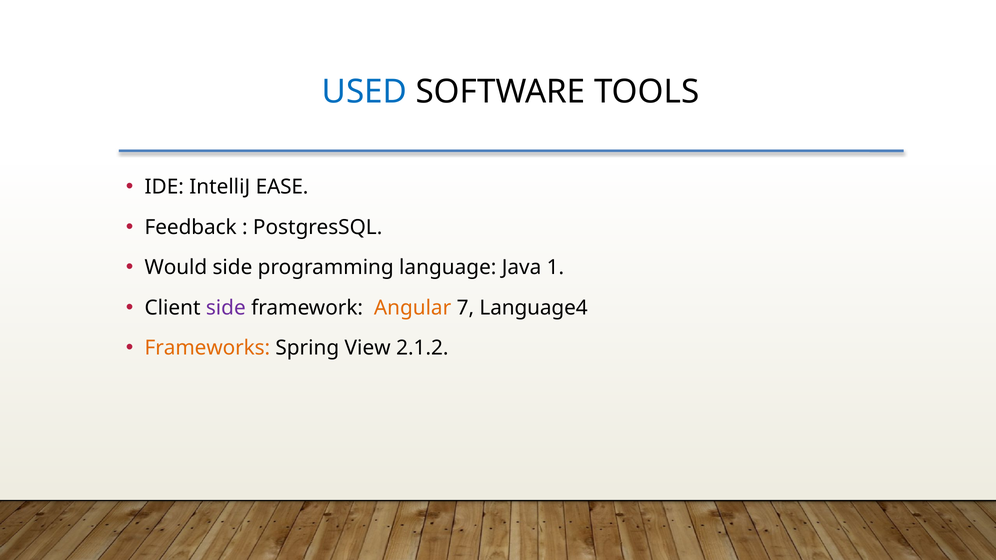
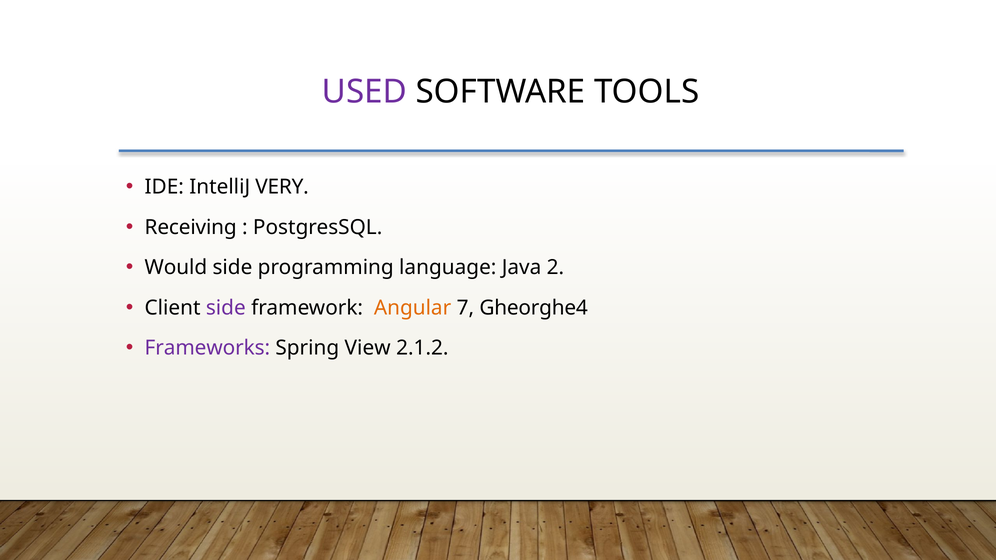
USED colour: blue -> purple
EASE: EASE -> VERY
Feedback: Feedback -> Receiving
1: 1 -> 2
Language4: Language4 -> Gheorghe4
Frameworks colour: orange -> purple
